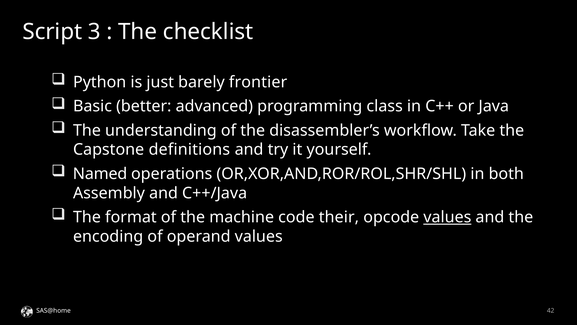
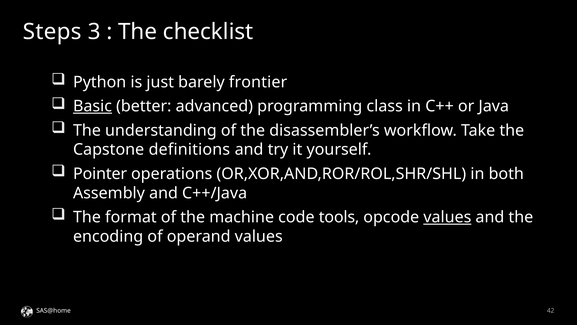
Script: Script -> Steps
Basic underline: none -> present
Named: Named -> Pointer
their: their -> tools
